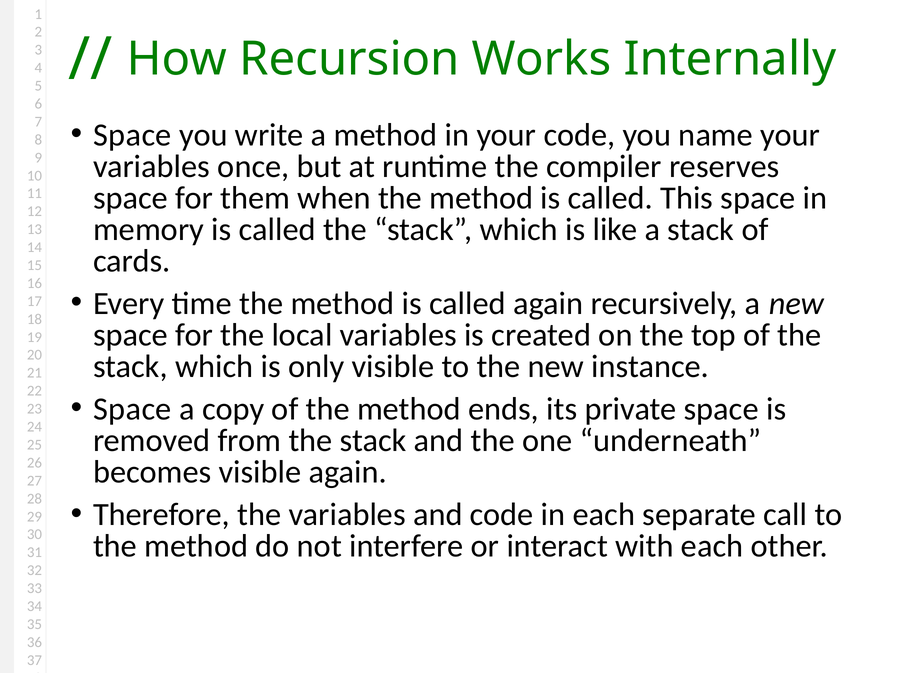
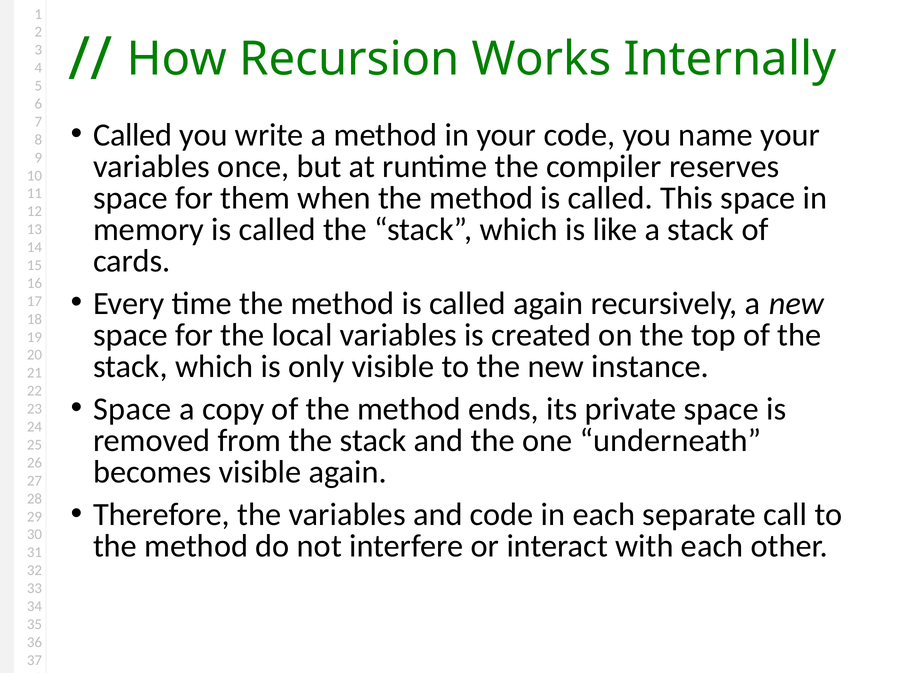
Space at (132, 135): Space -> Called
